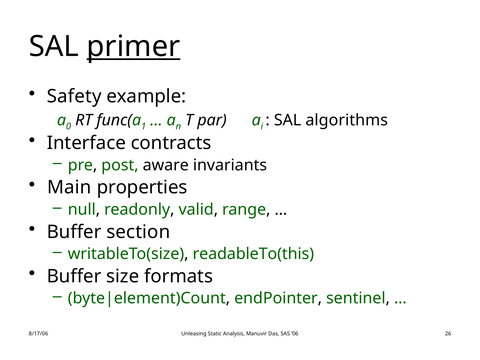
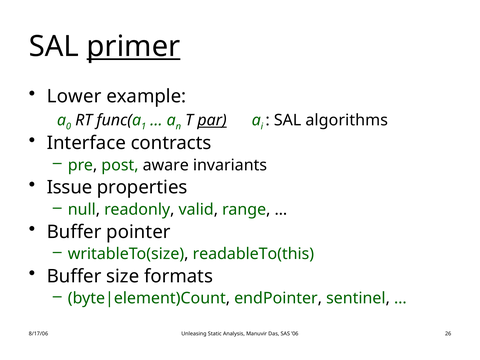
Safety: Safety -> Lower
par underline: none -> present
Main: Main -> Issue
section: section -> pointer
